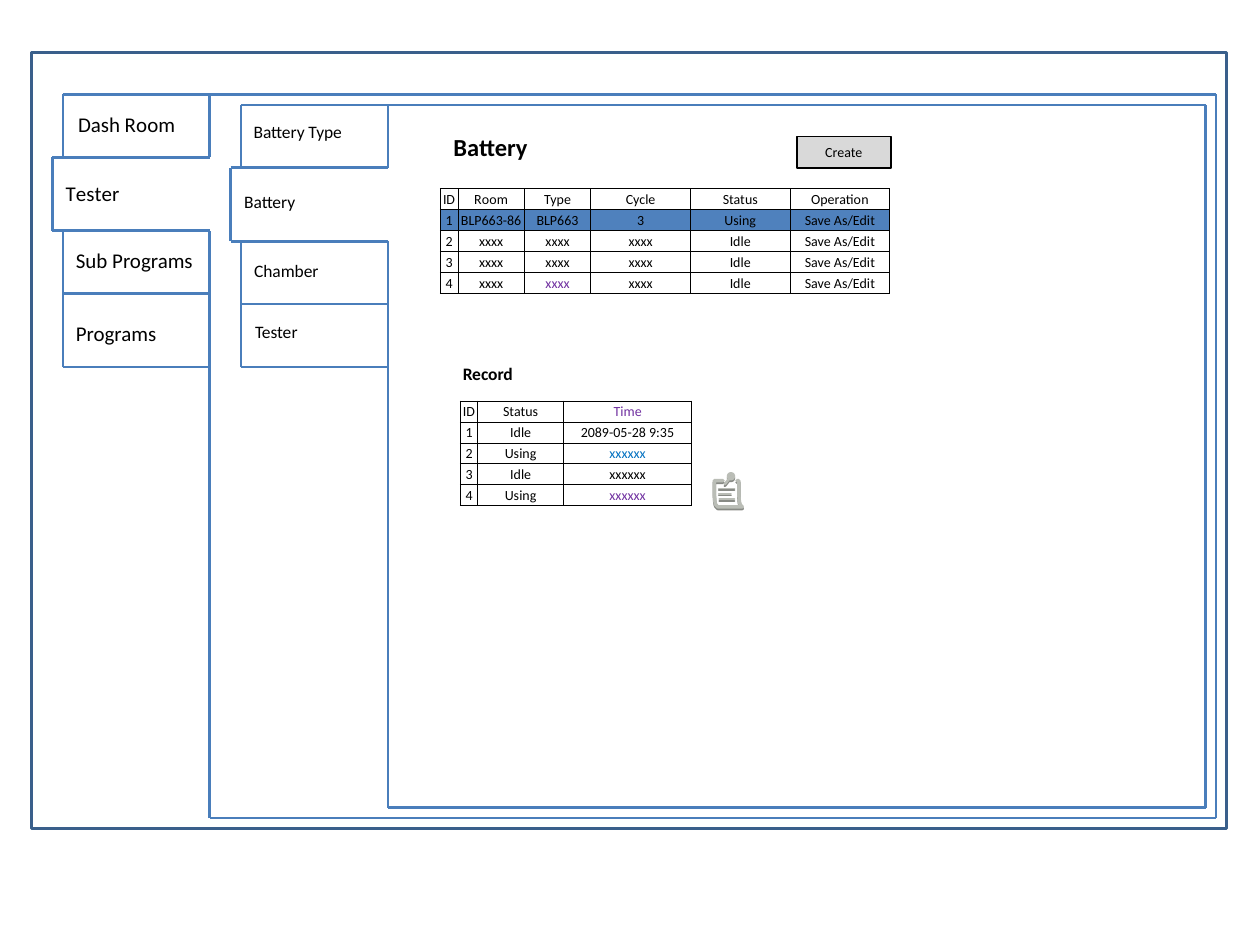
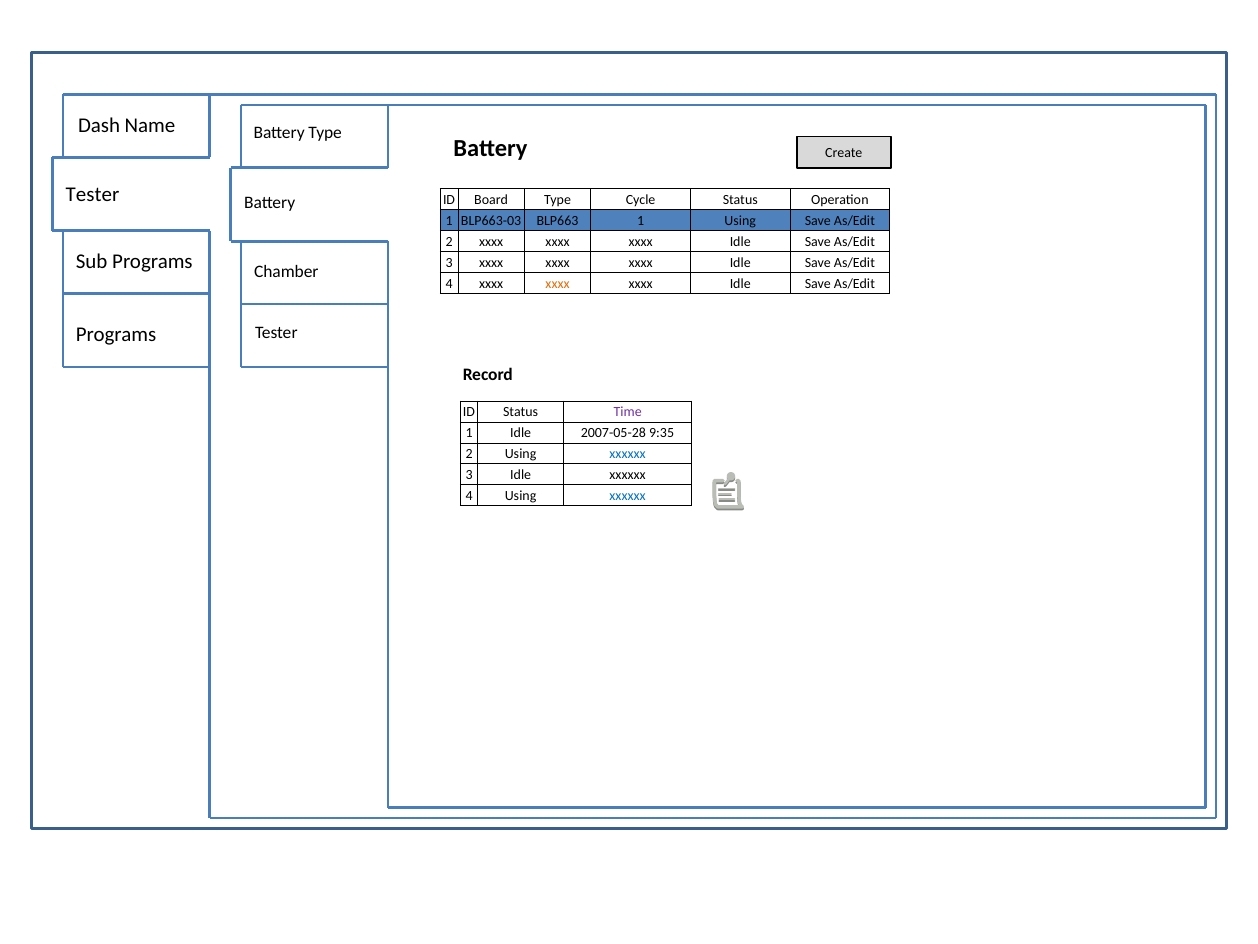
Dash Room: Room -> Name
ID Room: Room -> Board
BLP663-86: BLP663-86 -> BLP663-03
BLP663 3: 3 -> 1
xxxx at (558, 284) colour: purple -> orange
2089-05-28: 2089-05-28 -> 2007-05-28
xxxxxx at (628, 496) colour: purple -> blue
